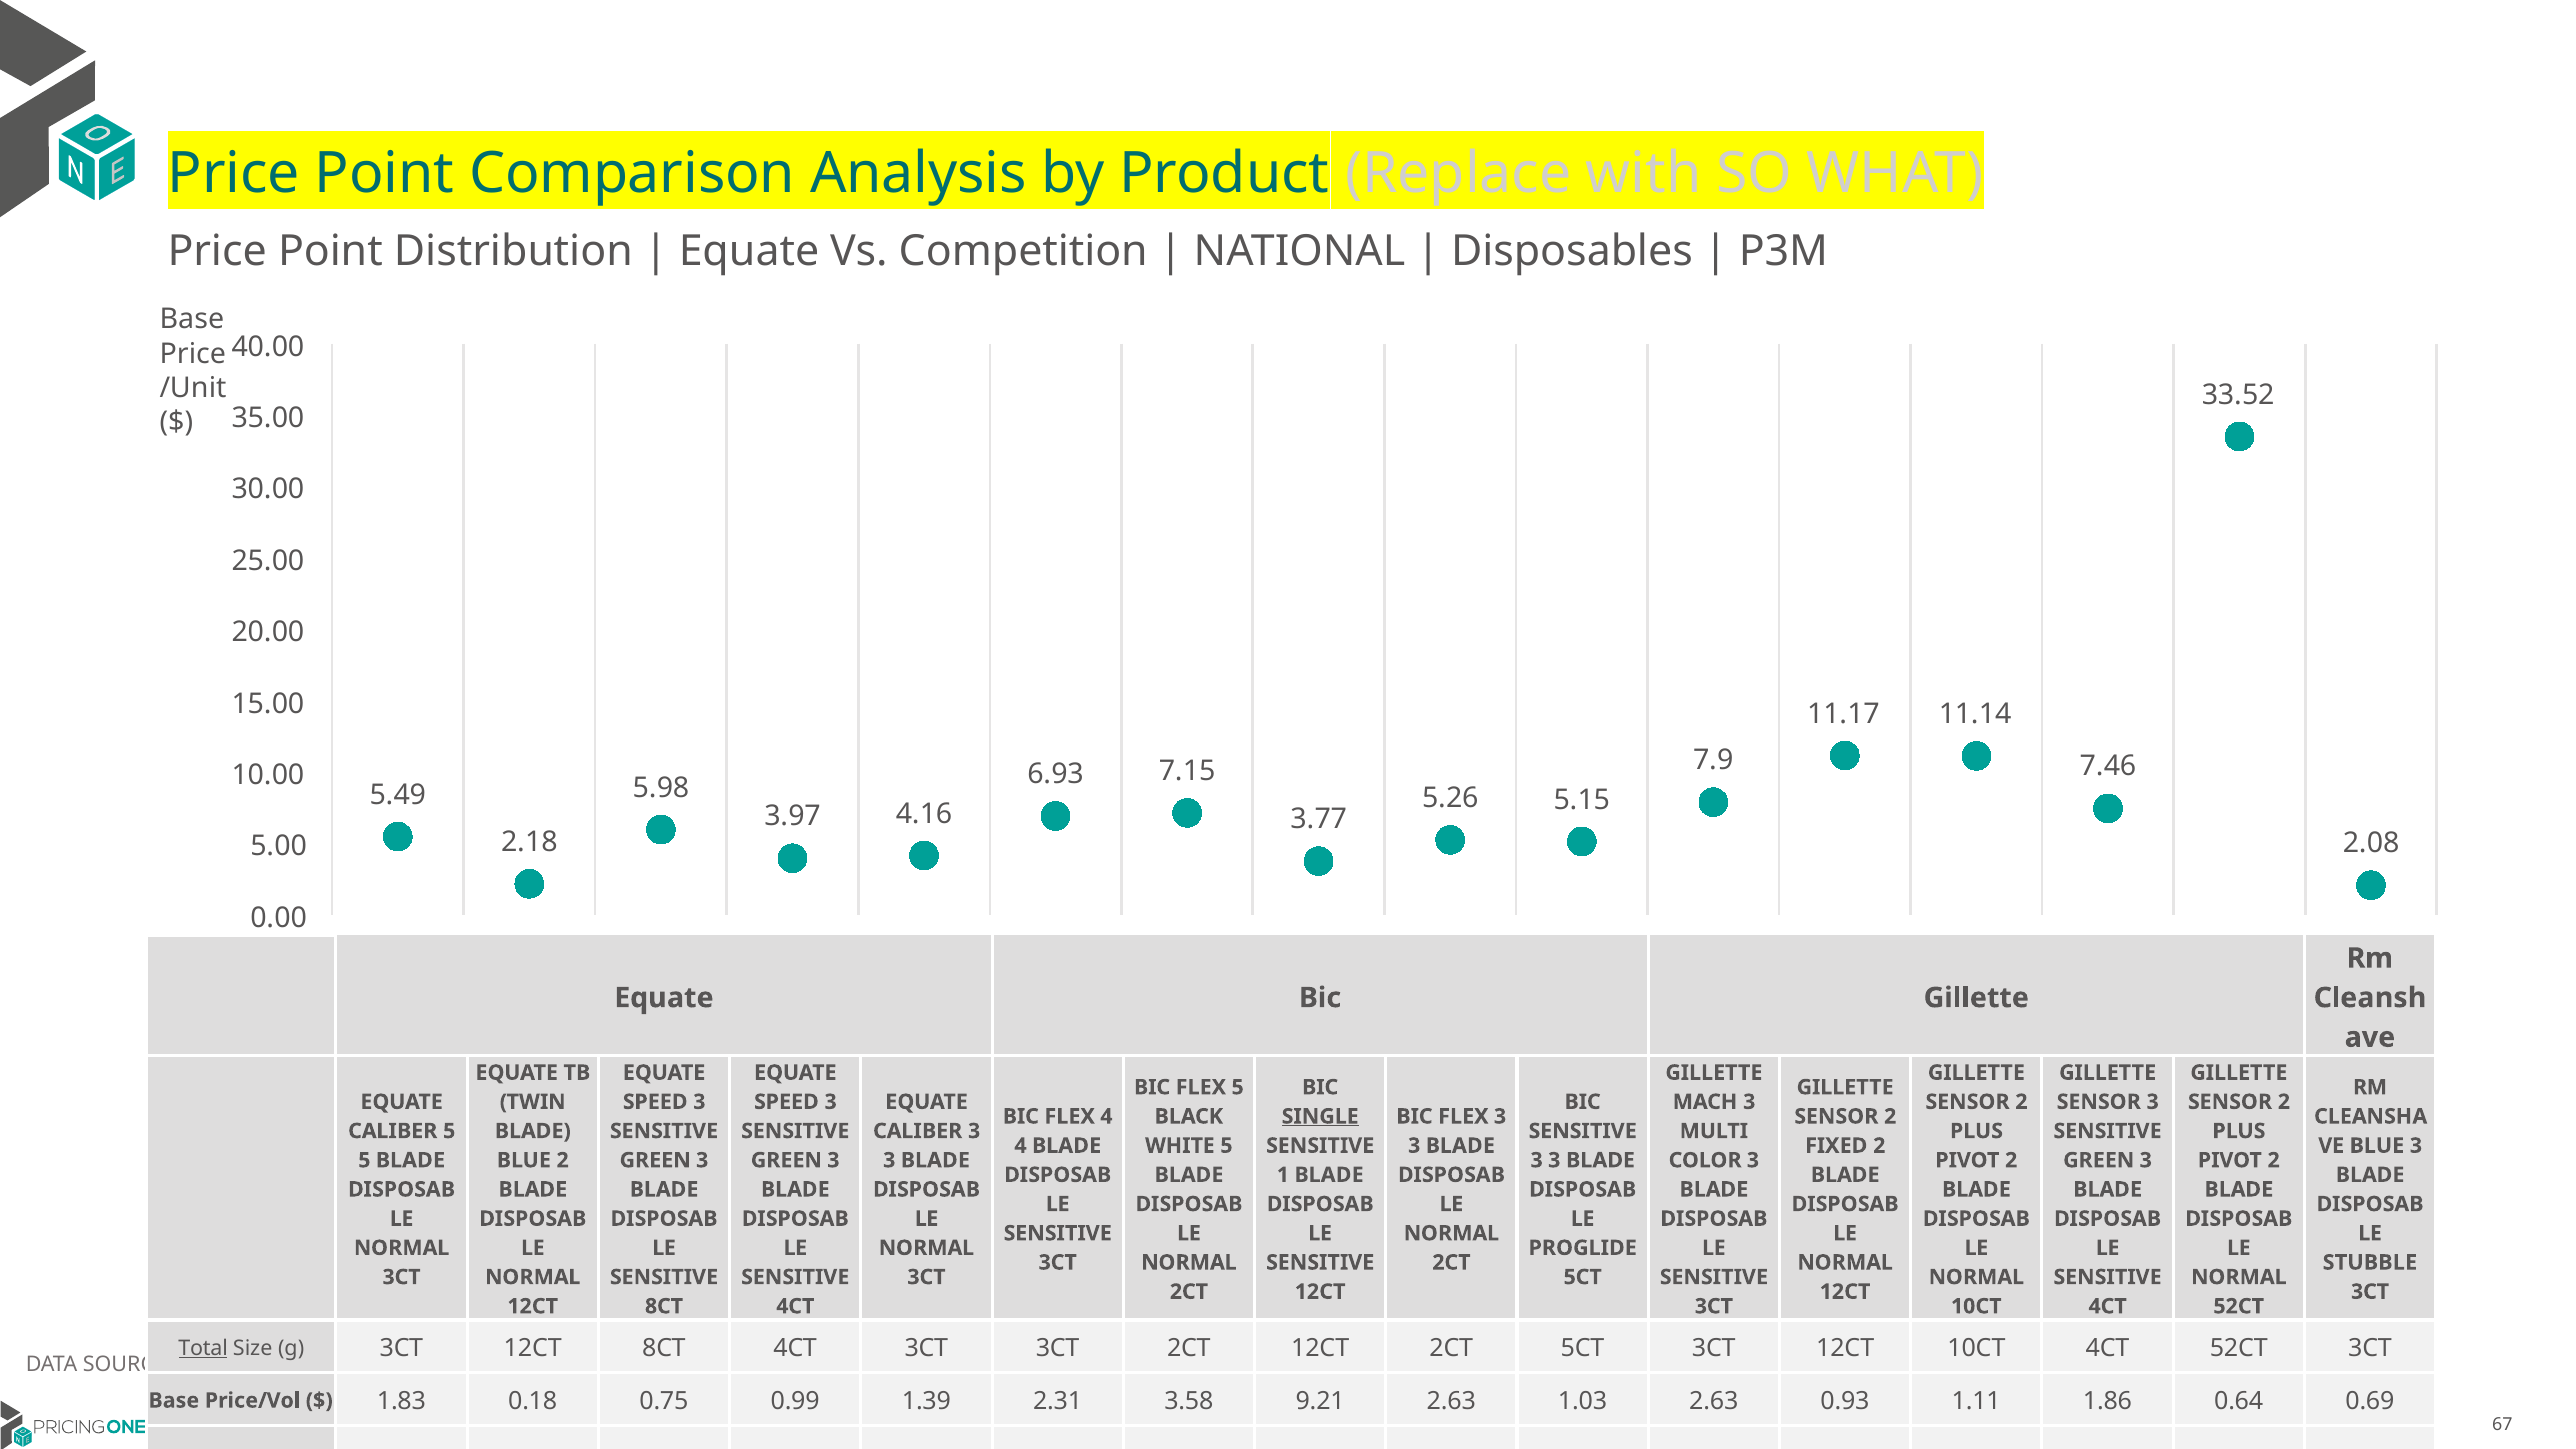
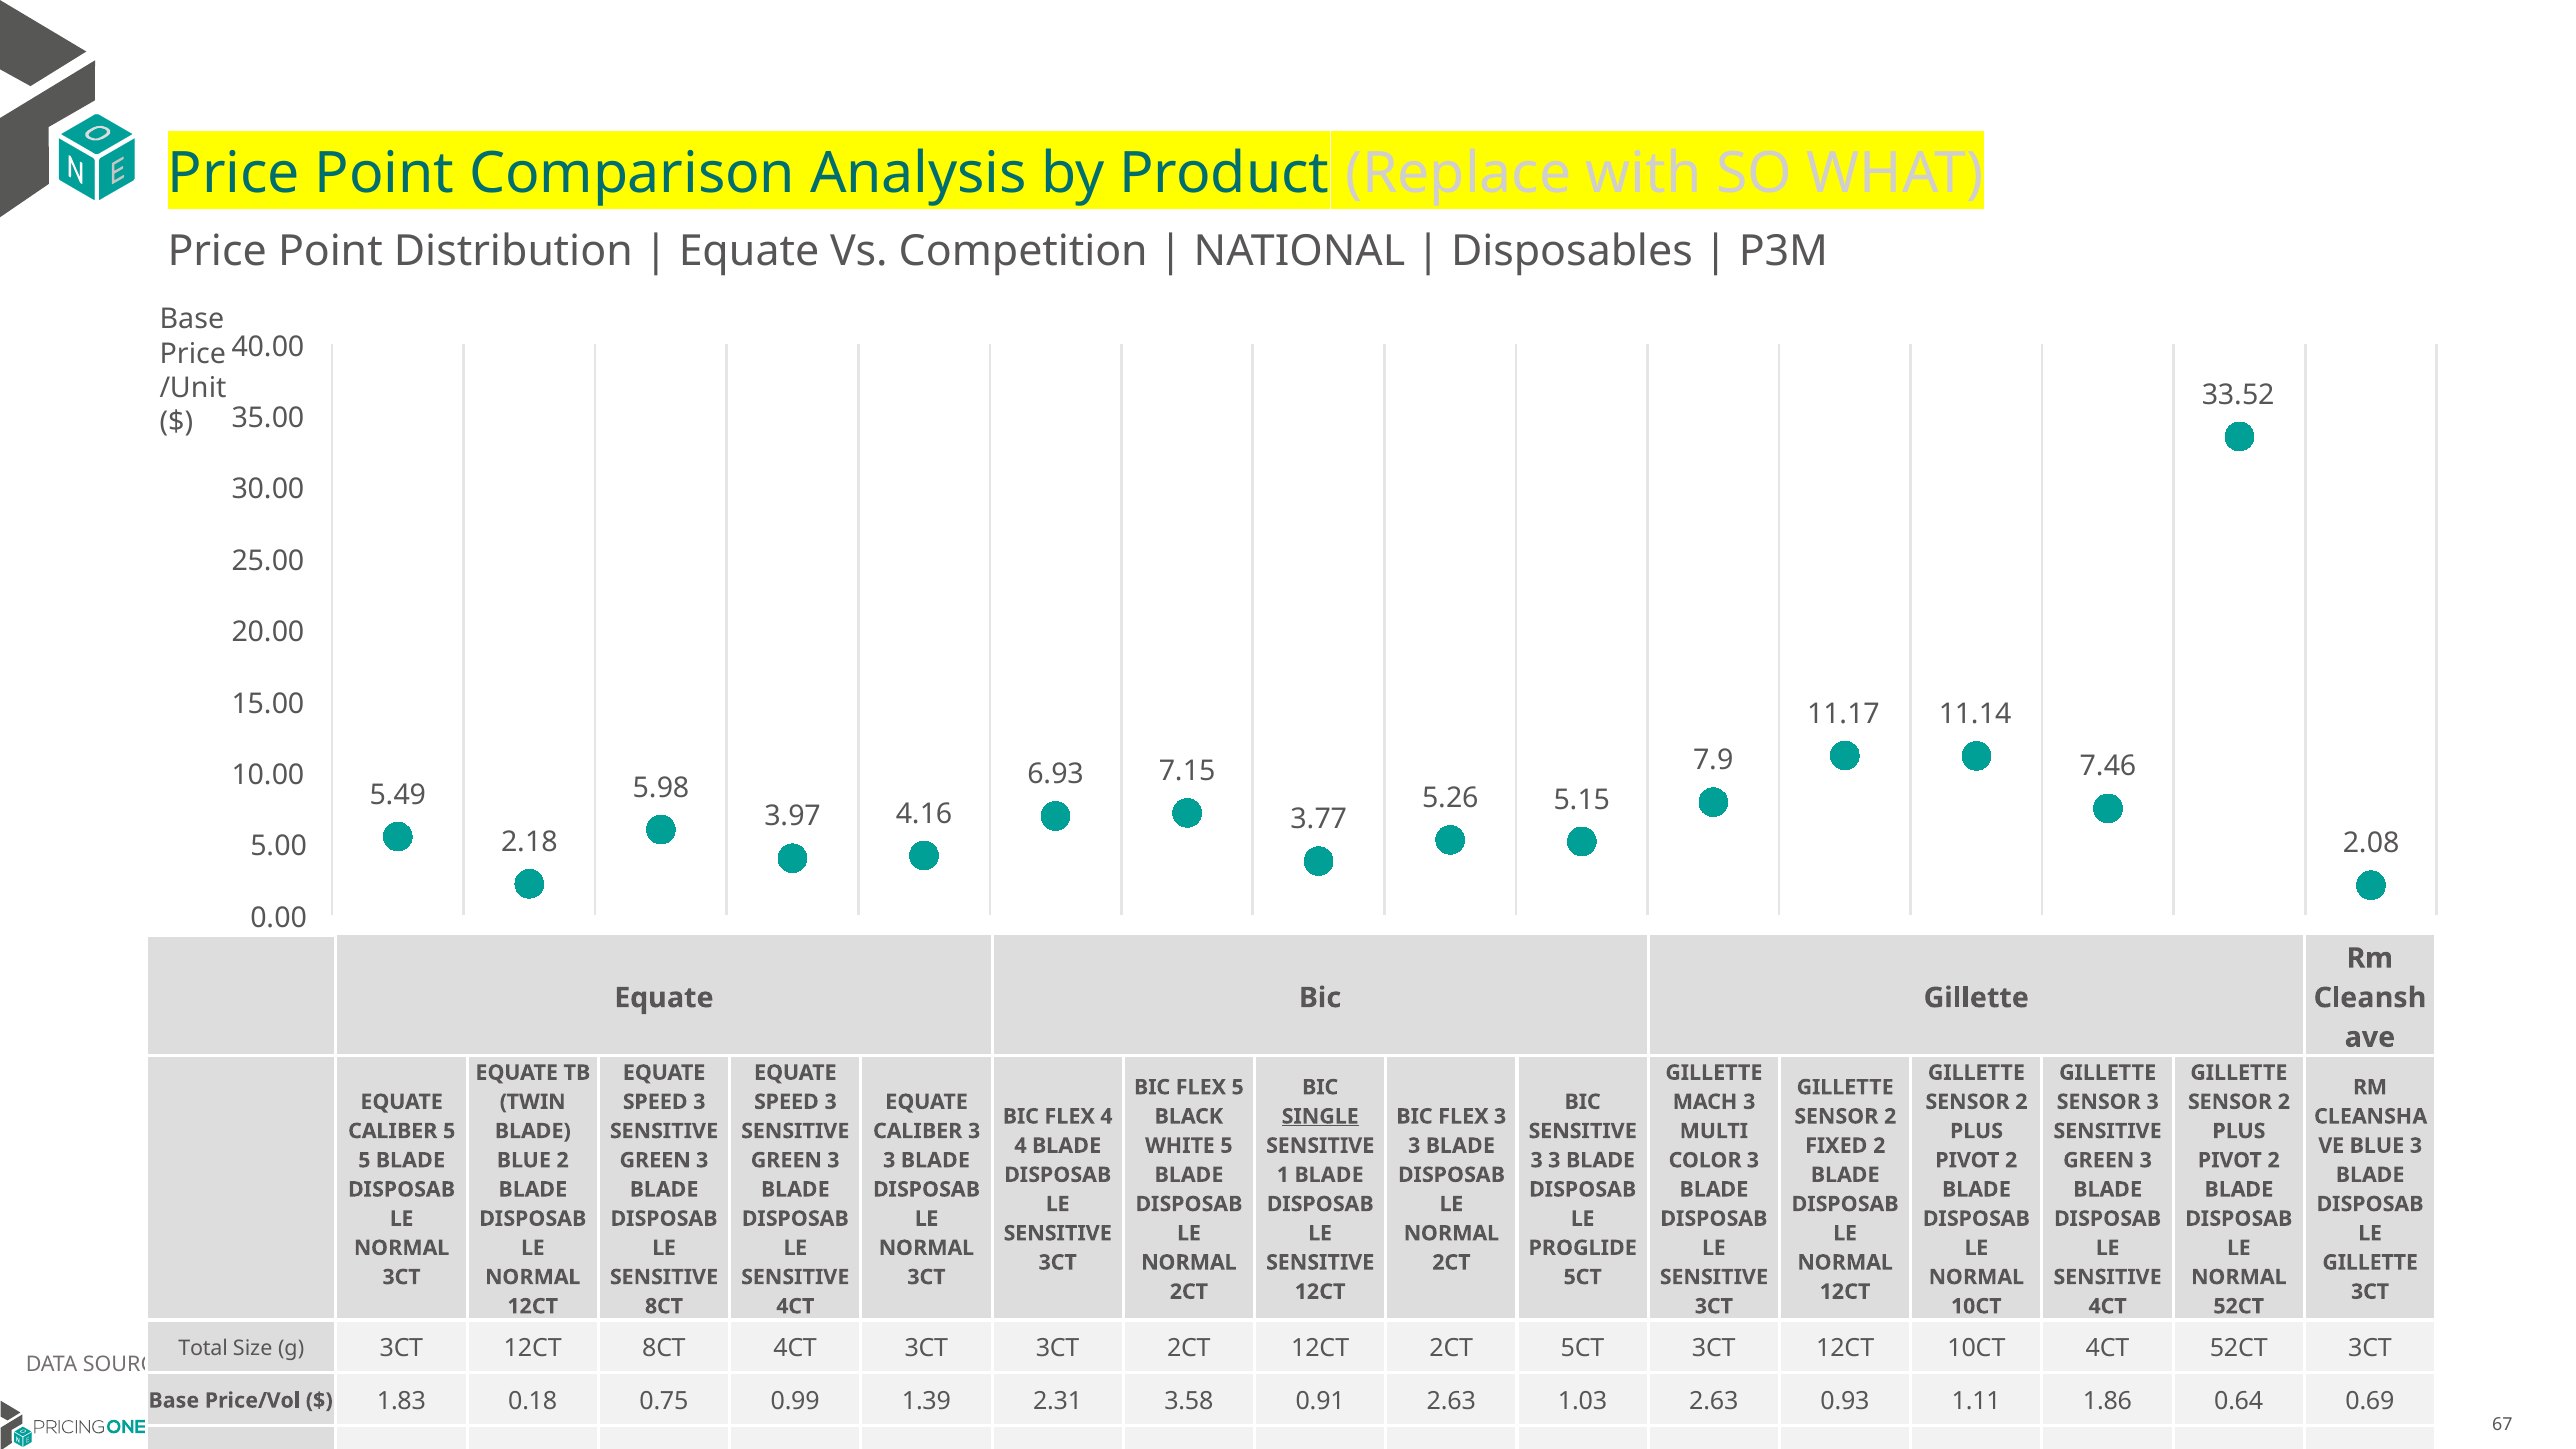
STUBBLE at (2370, 1263): STUBBLE -> GILLETTE
Total underline: present -> none
9.21: 9.21 -> 0.91
